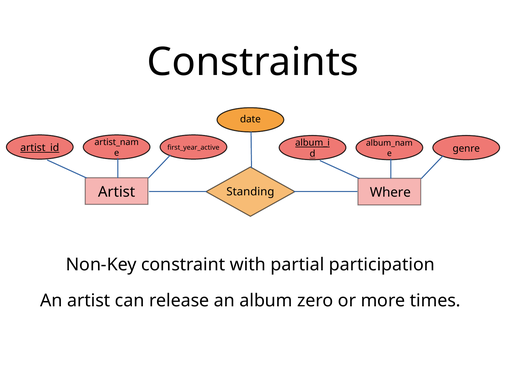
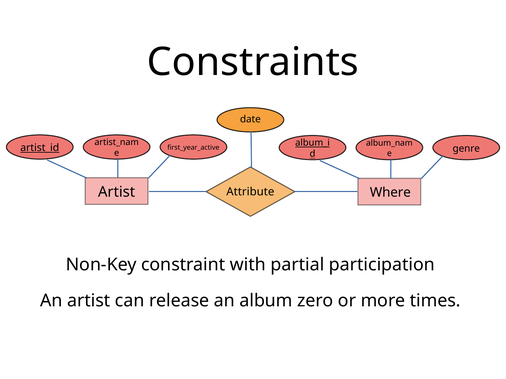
Standing: Standing -> Attribute
